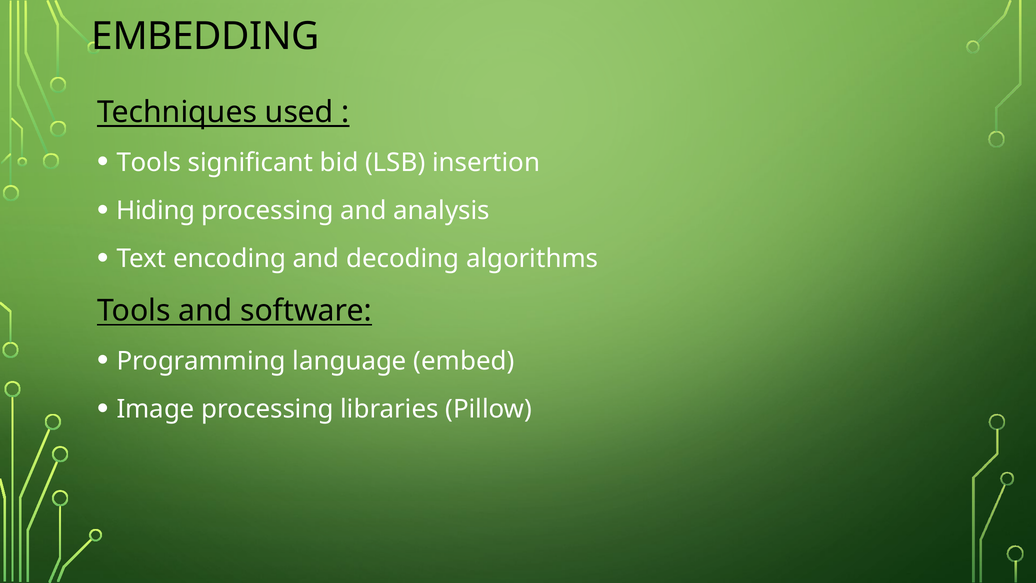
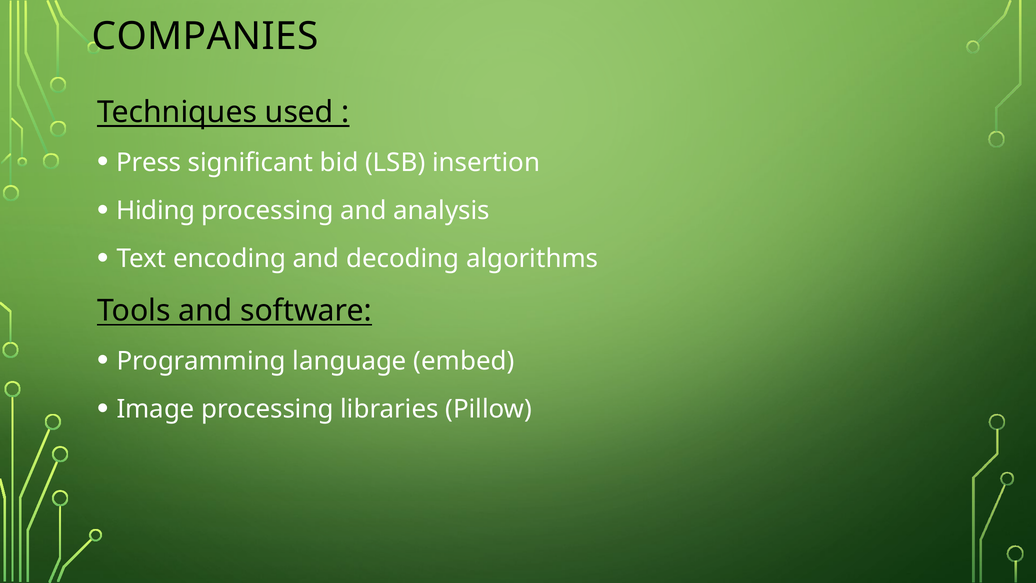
EMBEDDING: EMBEDDING -> COMPANIES
Tools at (149, 162): Tools -> Press
